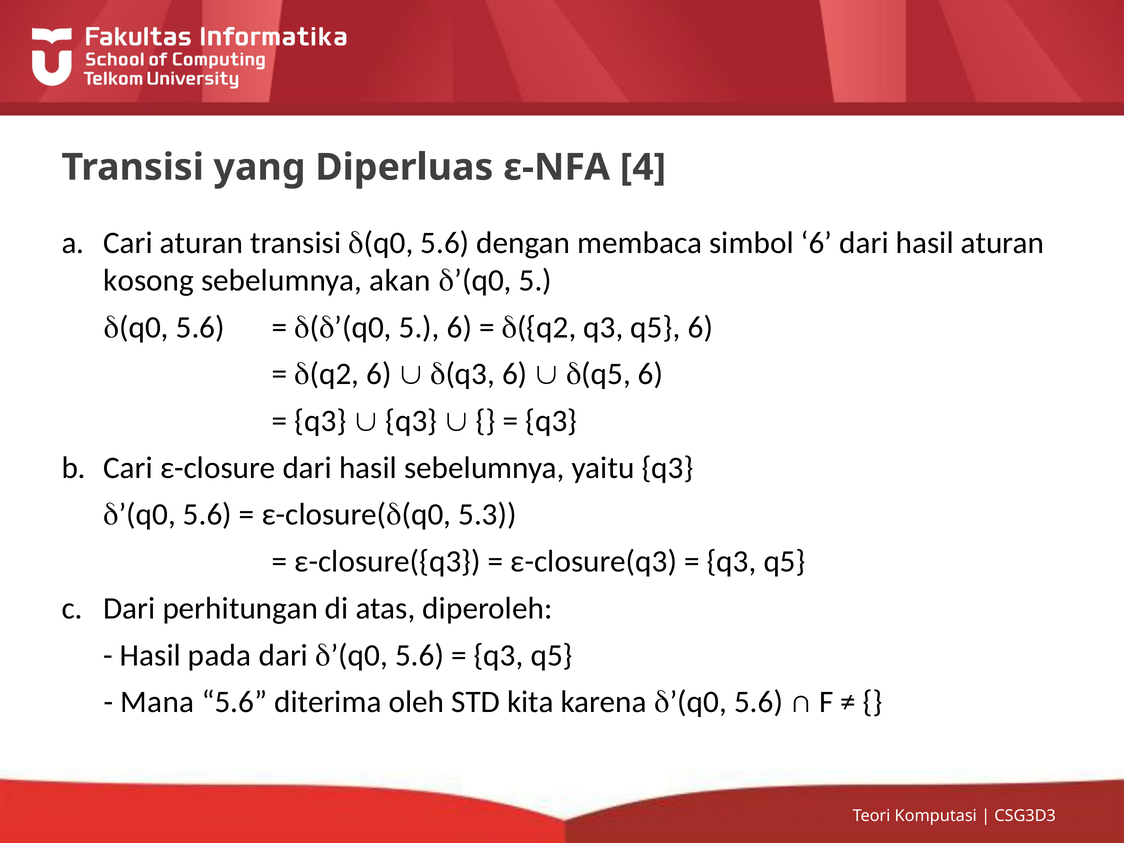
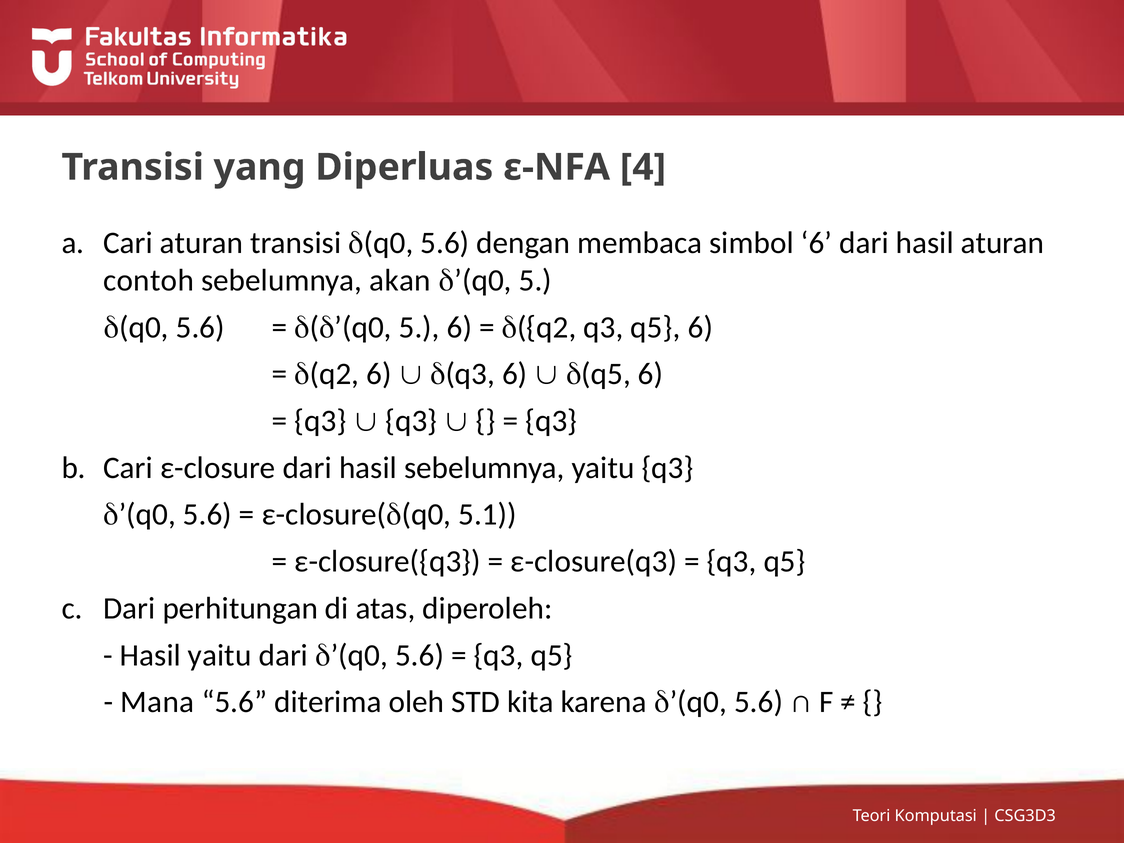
kosong: kosong -> contoh
5.3: 5.3 -> 5.1
Hasil pada: pada -> yaitu
